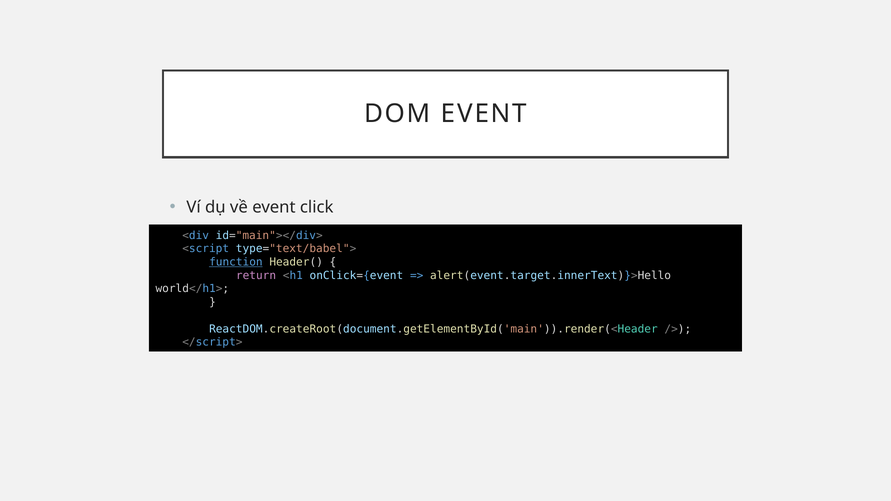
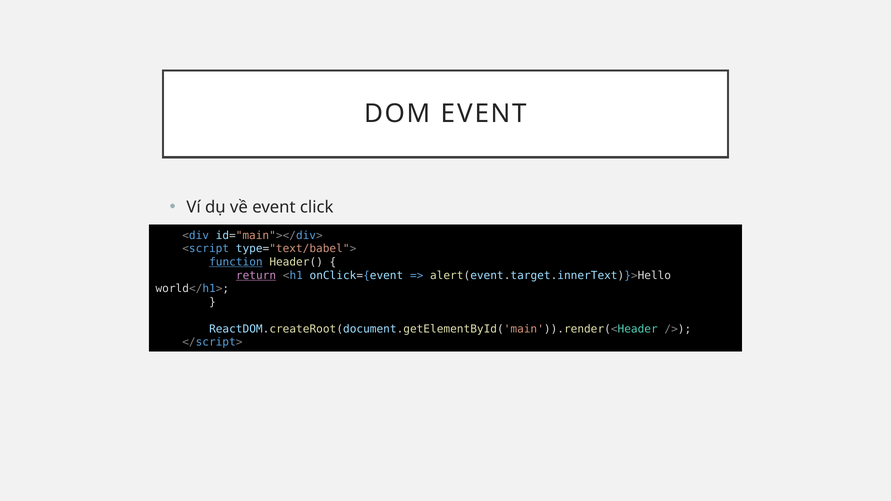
return underline: none -> present
